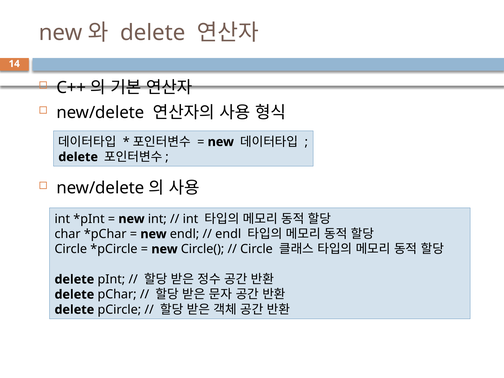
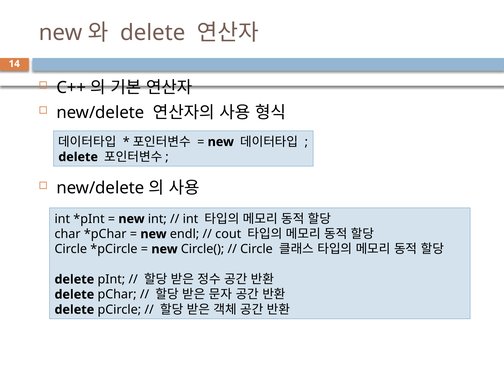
endl at (228, 234): endl -> cout
